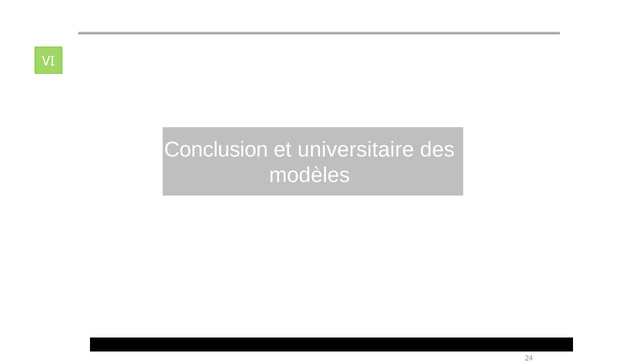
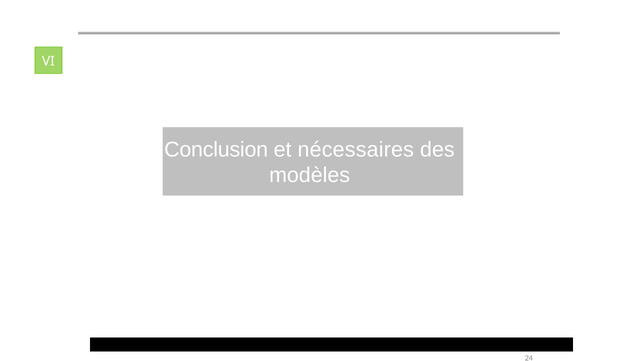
et universitaire: universitaire -> nécessaires
